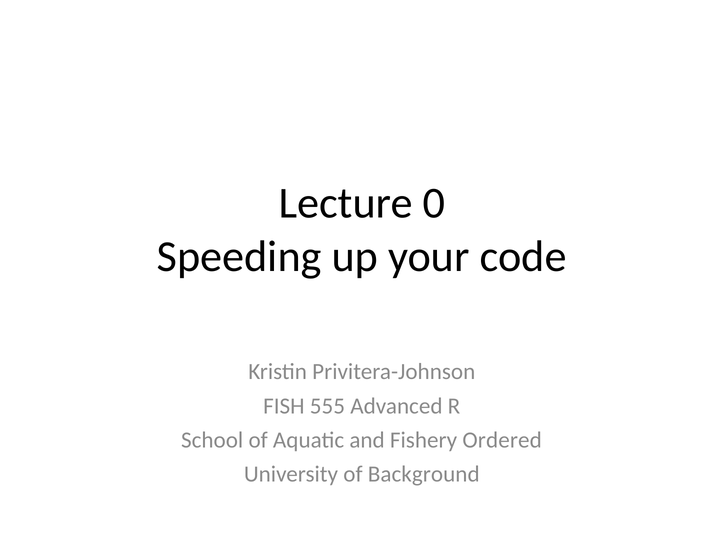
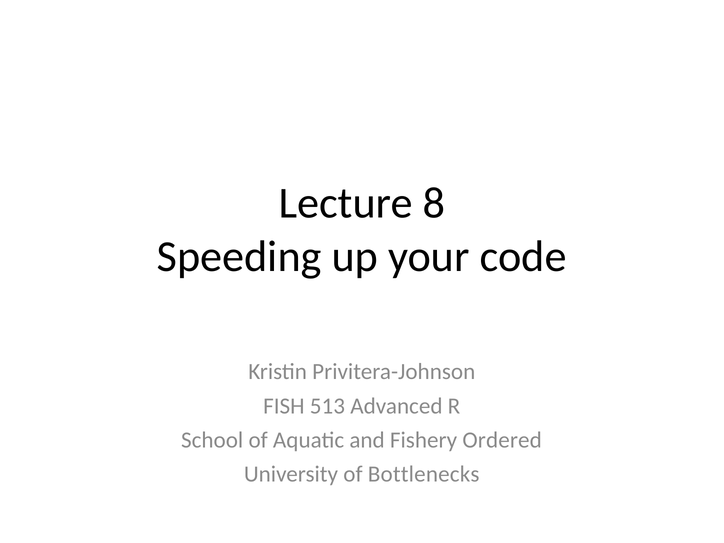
0: 0 -> 8
555: 555 -> 513
Background: Background -> Bottlenecks
